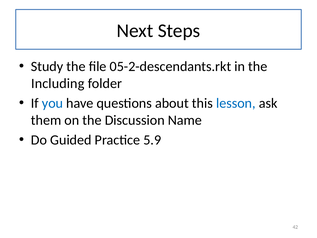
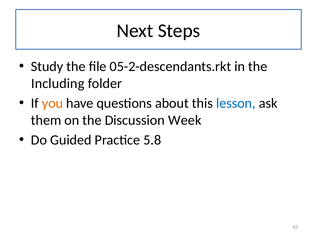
you colour: blue -> orange
Name: Name -> Week
5.9: 5.9 -> 5.8
